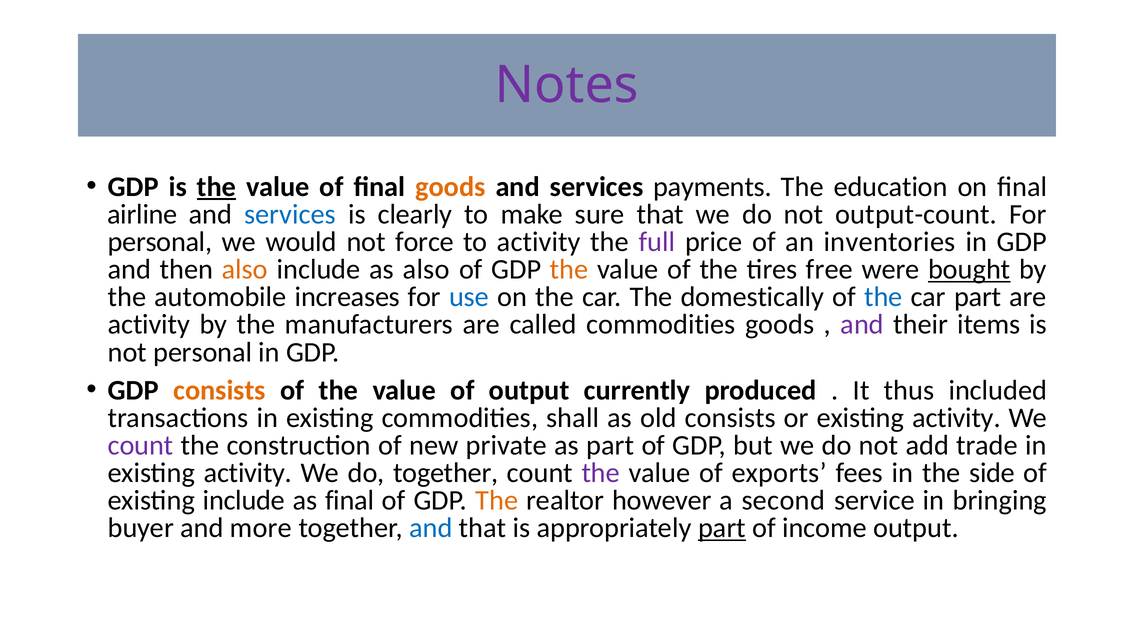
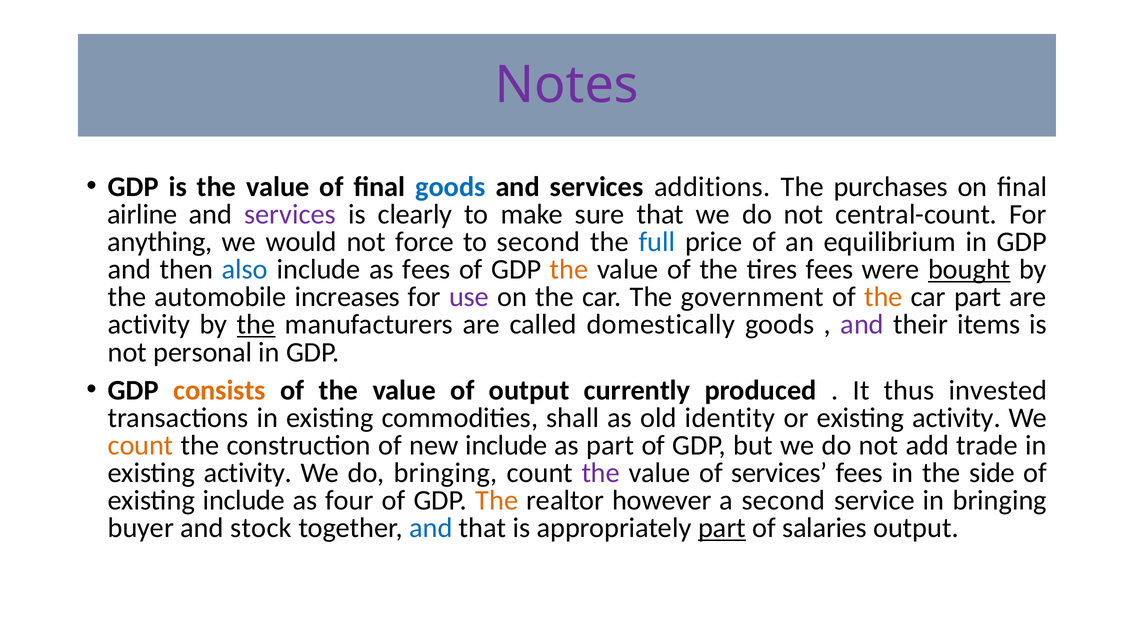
the at (217, 187) underline: present -> none
goods at (450, 187) colour: orange -> blue
payments: payments -> additions
education: education -> purchases
services at (290, 214) colour: blue -> purple
output-count: output-count -> central-count
personal at (160, 242): personal -> anything
to activity: activity -> second
full colour: purple -> blue
inventories: inventories -> equilibrium
also at (245, 269) colour: orange -> blue
as also: also -> fees
tires free: free -> fees
use colour: blue -> purple
domestically: domestically -> government
the at (883, 297) colour: blue -> orange
the at (256, 325) underline: none -> present
called commodities: commodities -> domestically
included: included -> invested
old consists: consists -> identity
count at (141, 445) colour: purple -> orange
new private: private -> include
do together: together -> bringing
of exports: exports -> services
as final: final -> four
more: more -> stock
income: income -> salaries
